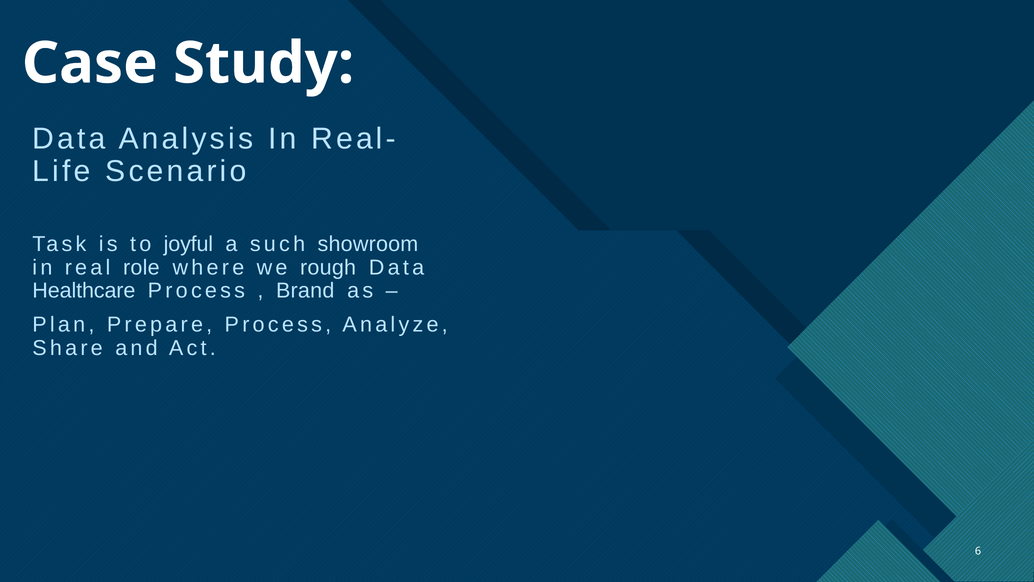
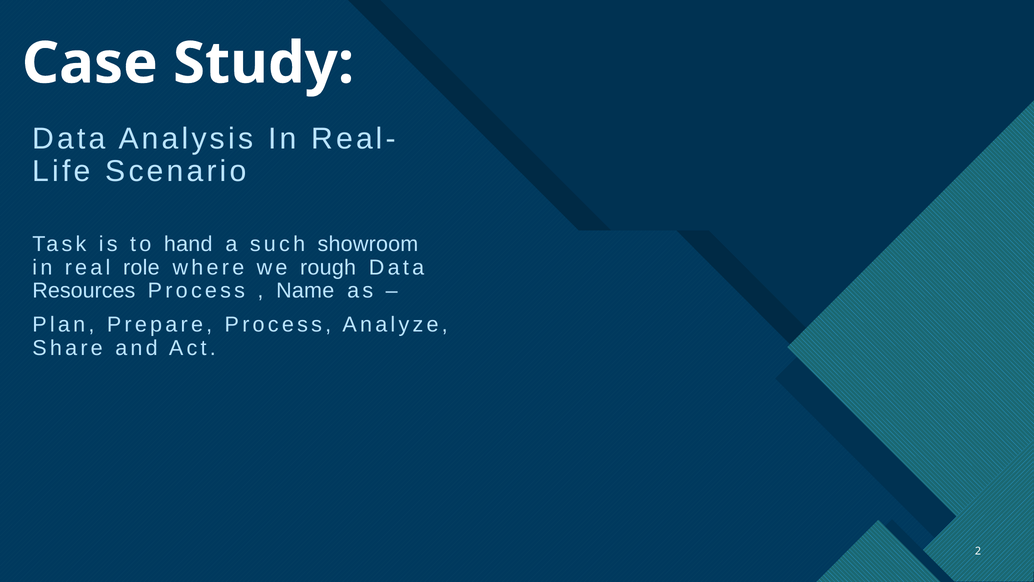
joyful: joyful -> hand
Healthcare: Healthcare -> Resources
Brand: Brand -> Name
6: 6 -> 2
